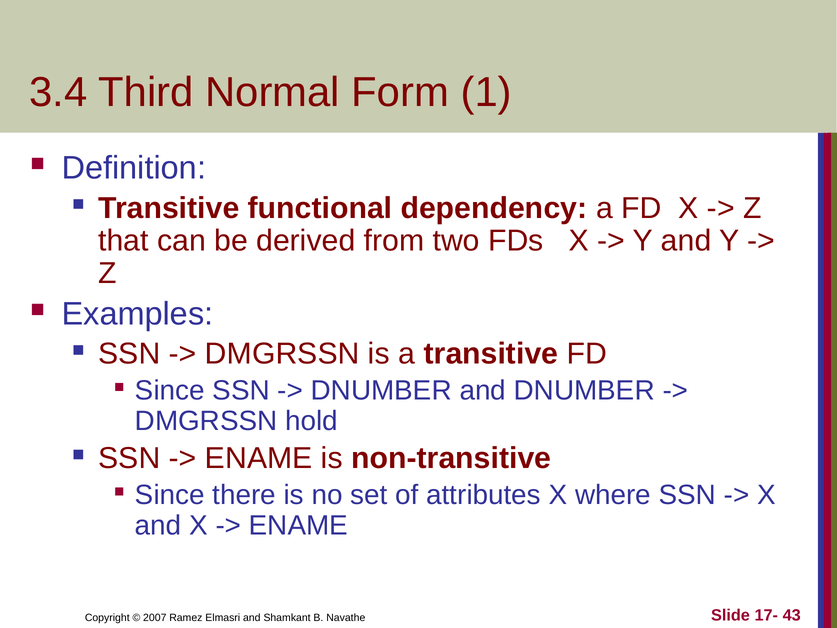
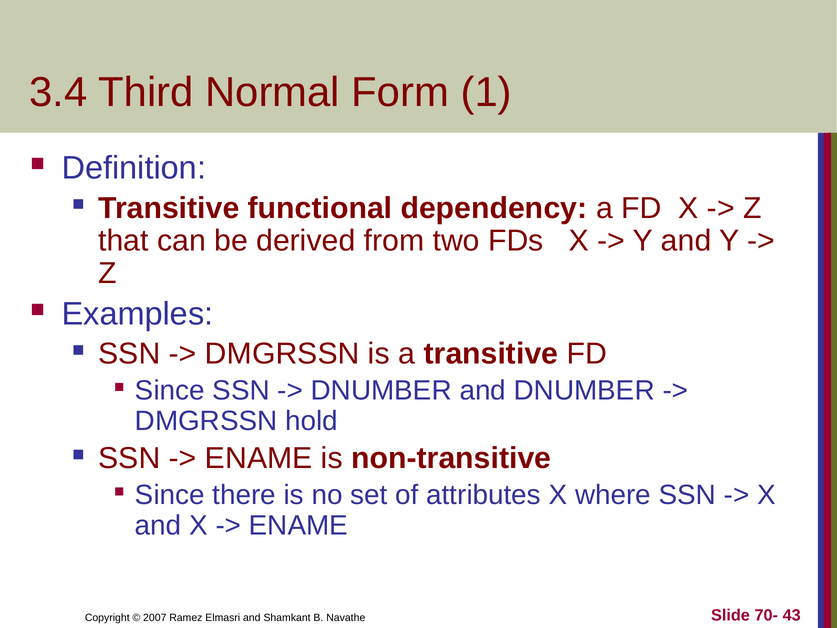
17-: 17- -> 70-
